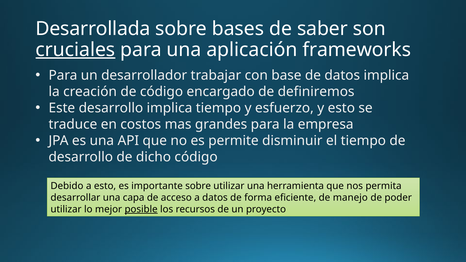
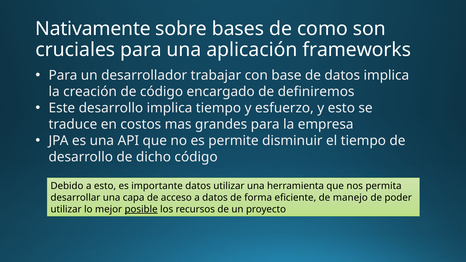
Desarrollada: Desarrollada -> Nativamente
saber: saber -> como
cruciales underline: present -> none
importante sobre: sobre -> datos
